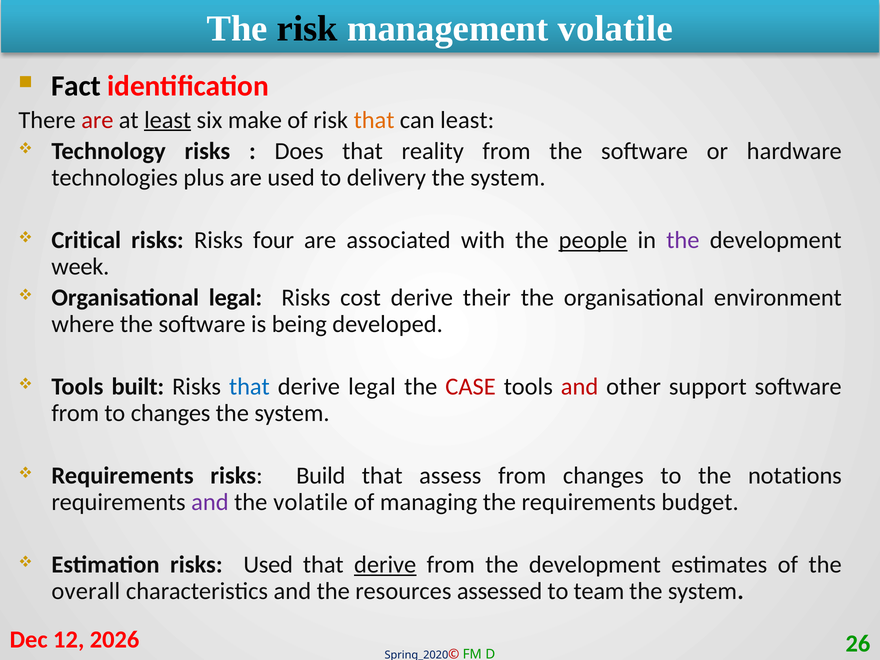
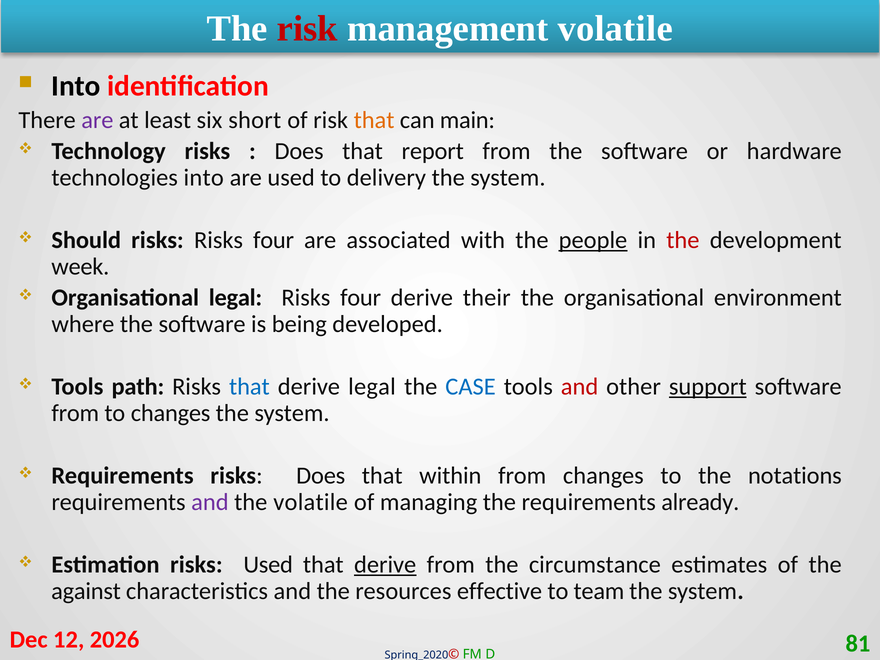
risk at (307, 29) colour: black -> red
Fact at (76, 86): Fact -> Into
are at (97, 120) colour: red -> purple
least at (168, 120) underline: present -> none
make: make -> short
can least: least -> main
reality: reality -> report
technologies plus: plus -> into
Critical: Critical -> Should
the at (683, 240) colour: purple -> red
cost at (361, 298): cost -> four
built: built -> path
CASE colour: red -> blue
support underline: none -> present
risks Build: Build -> Does
assess: assess -> within
budget: budget -> already
from the development: development -> circumstance
overall: overall -> against
assessed: assessed -> effective
26: 26 -> 81
